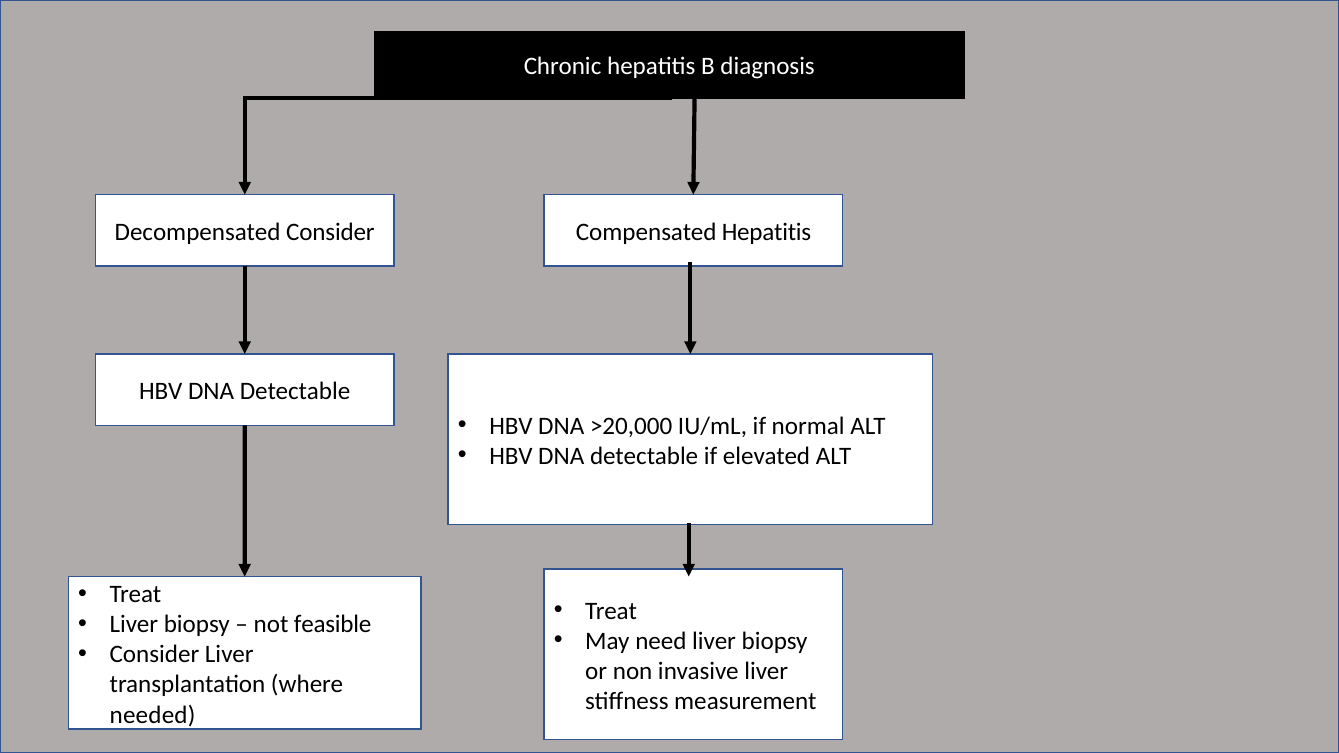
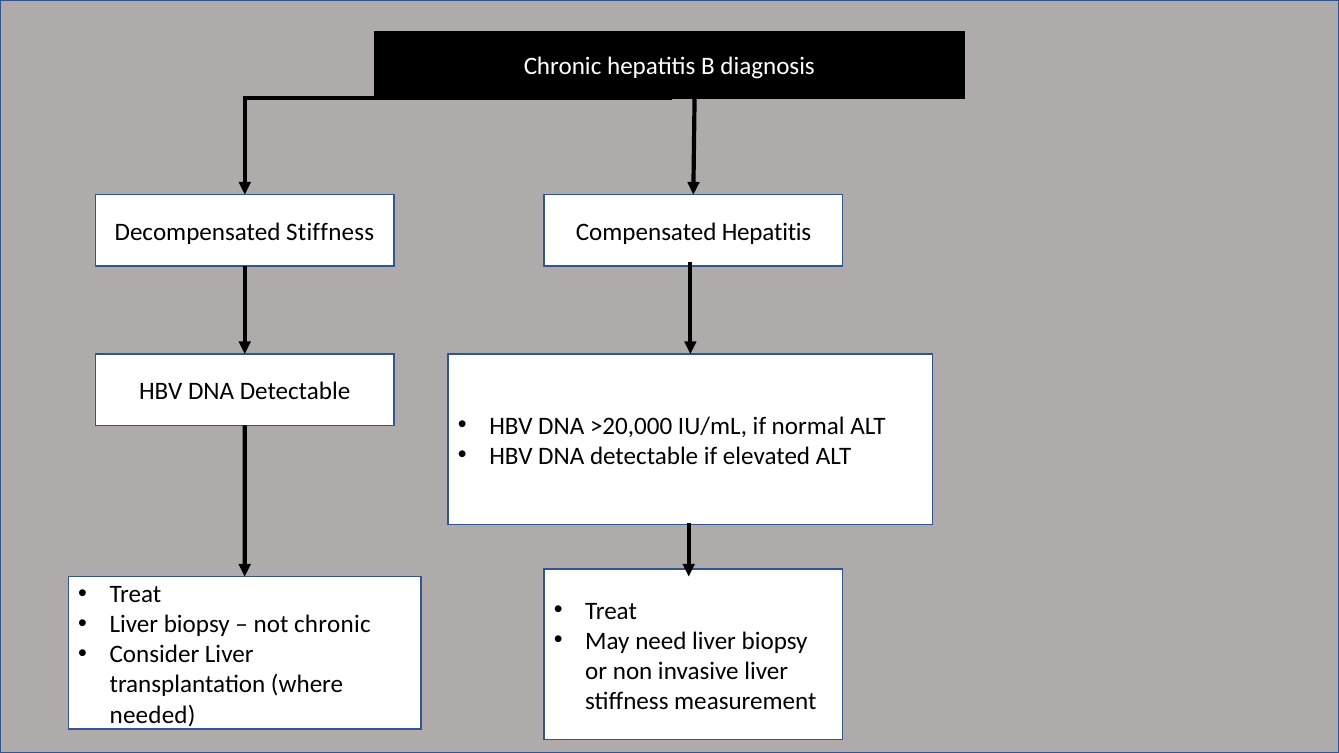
Decompensated Consider: Consider -> Stiffness
not feasible: feasible -> chronic
